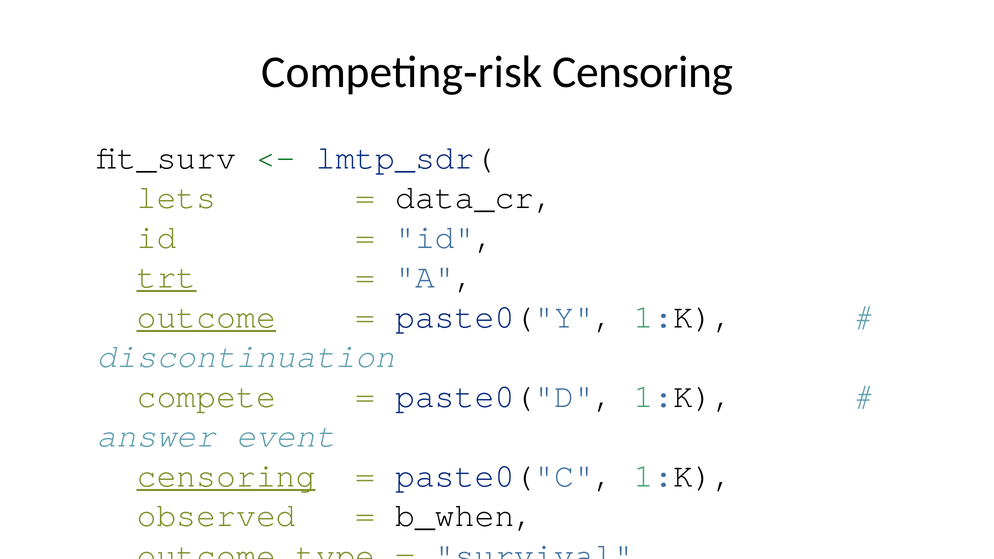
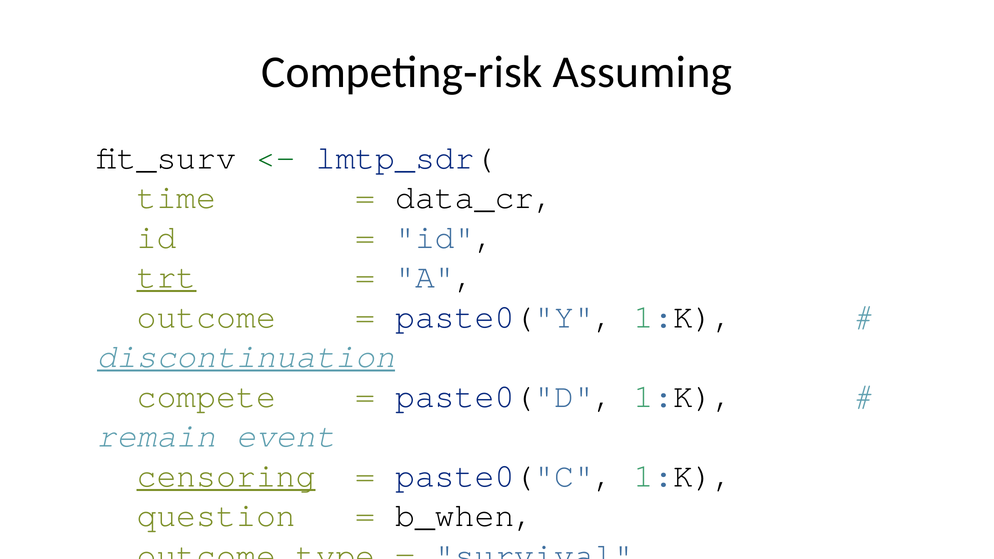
Censoring at (643, 72): Censoring -> Assuming
lets at (176, 197): lets -> time
outcome underline: present -> none
discontinuation underline: none -> present
answer: answer -> remain
observed: observed -> question
